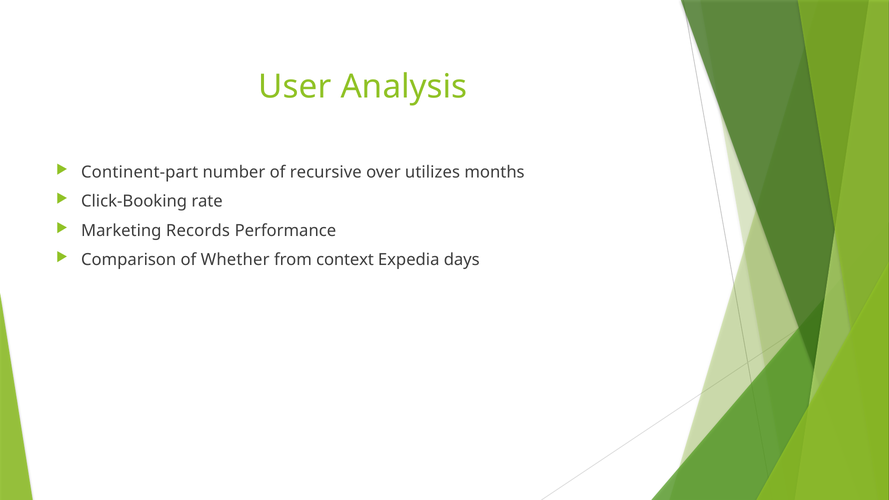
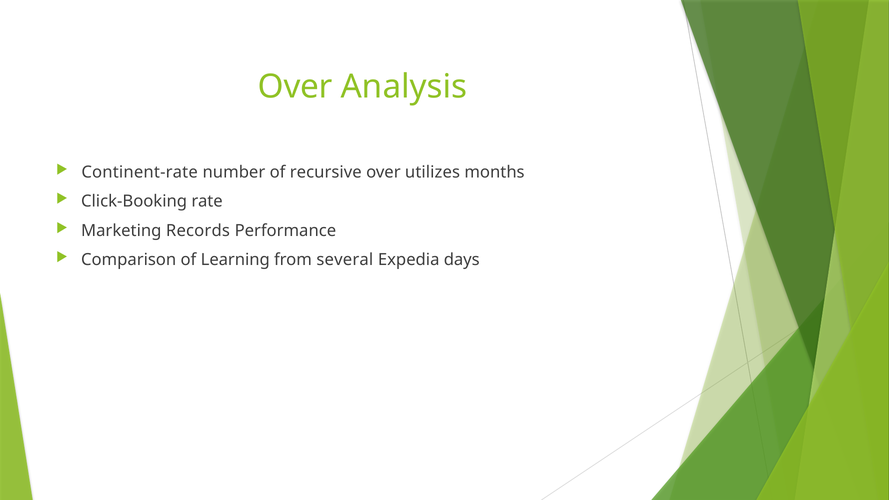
User at (295, 87): User -> Over
Continent-part: Continent-part -> Continent-rate
Whether: Whether -> Learning
context: context -> several
